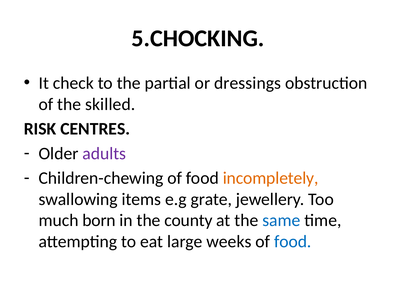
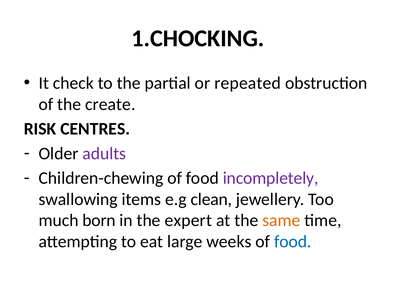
5.CHOCKING: 5.CHOCKING -> 1.CHOCKING
dressings: dressings -> repeated
skilled: skilled -> create
incompletely colour: orange -> purple
grate: grate -> clean
county: county -> expert
same colour: blue -> orange
